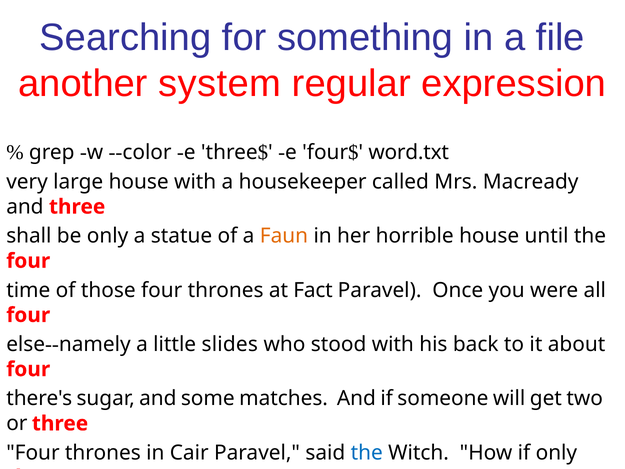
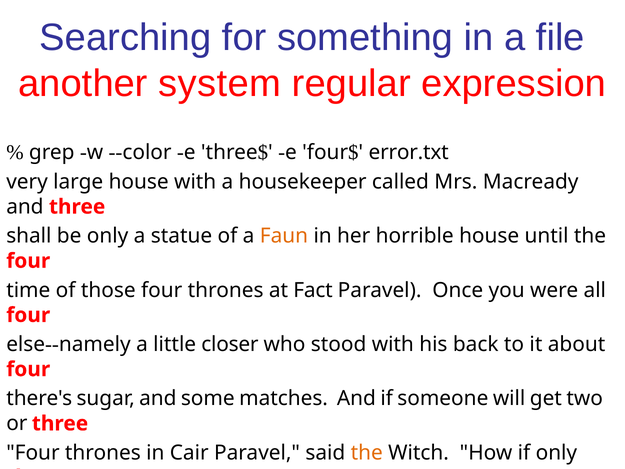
word.txt: word.txt -> error.txt
slides: slides -> closer
the at (367, 452) colour: blue -> orange
